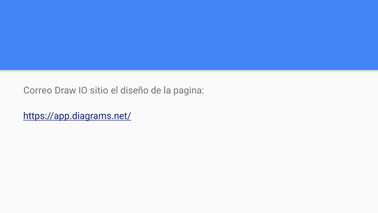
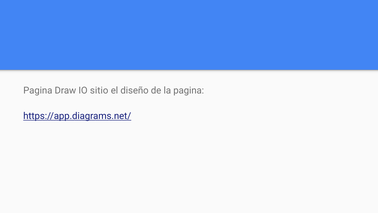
Correo at (38, 90): Correo -> Pagina
